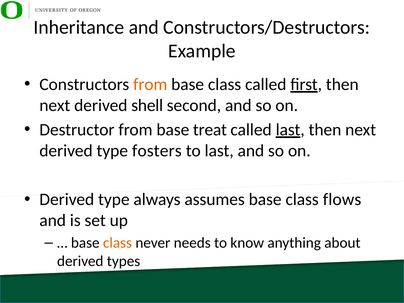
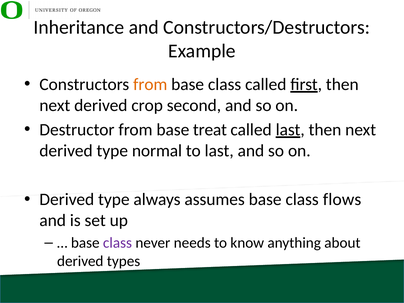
shell: shell -> crop
fosters: fosters -> normal
class at (118, 243) colour: orange -> purple
